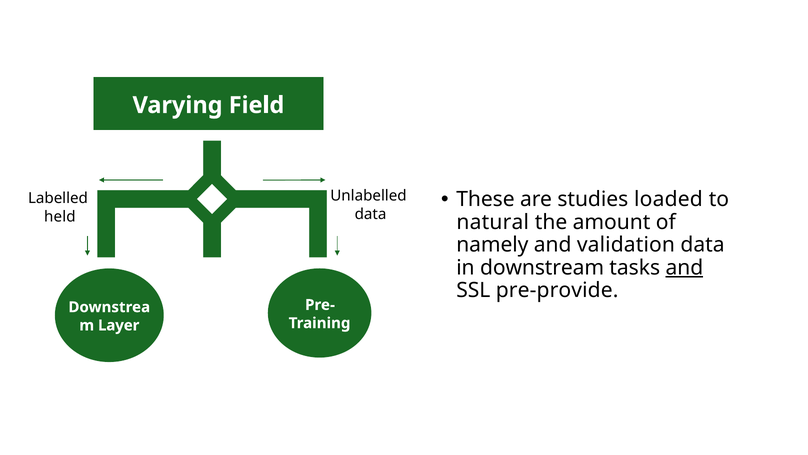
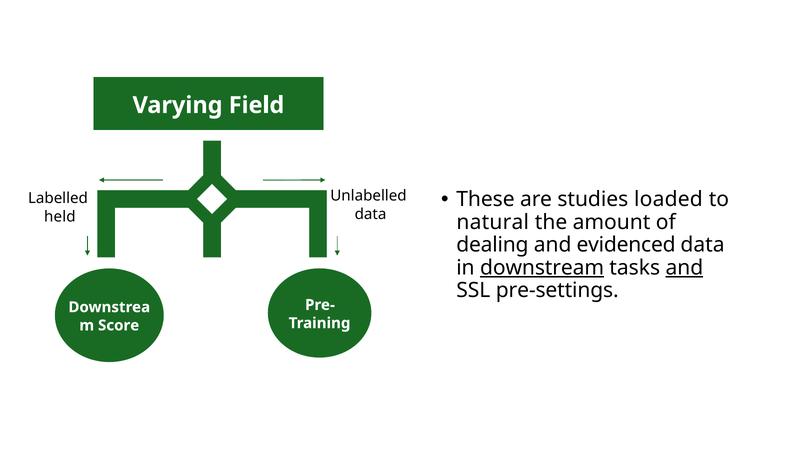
namely: namely -> dealing
validation: validation -> evidenced
downstream underline: none -> present
pre-provide: pre-provide -> pre-settings
Layer: Layer -> Score
